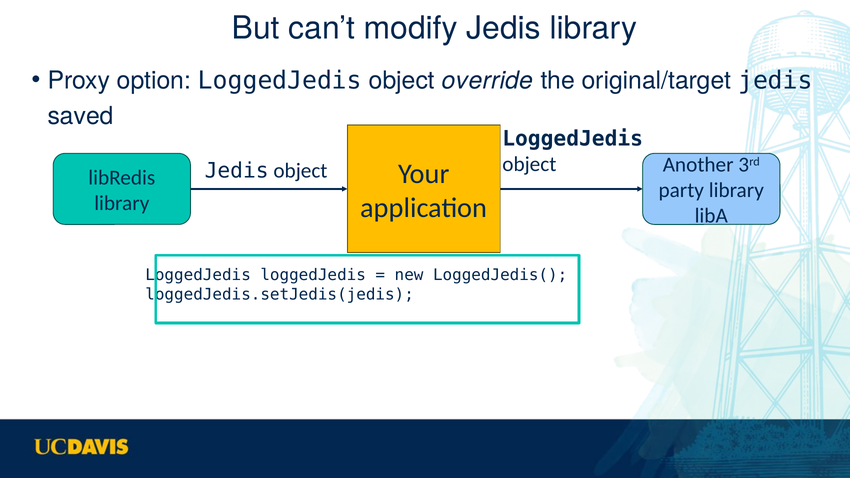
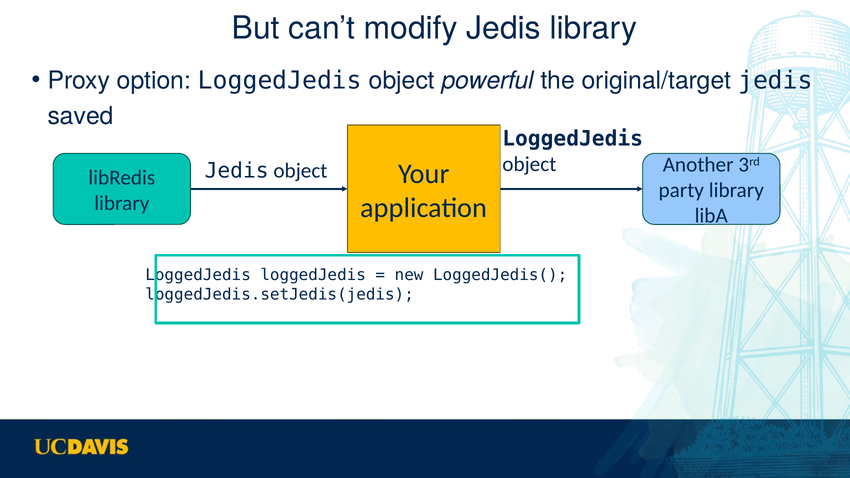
override: override -> powerful
